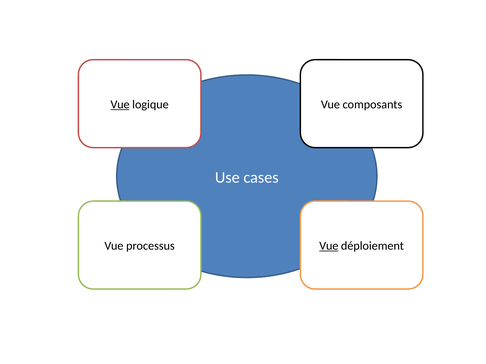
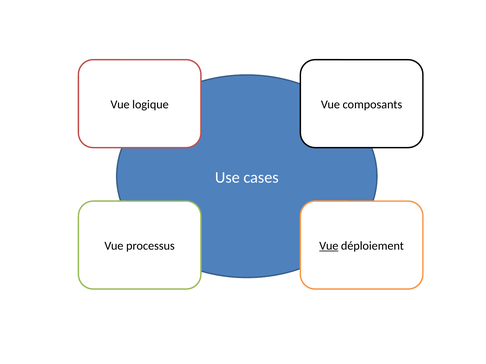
Vue at (120, 105) underline: present -> none
